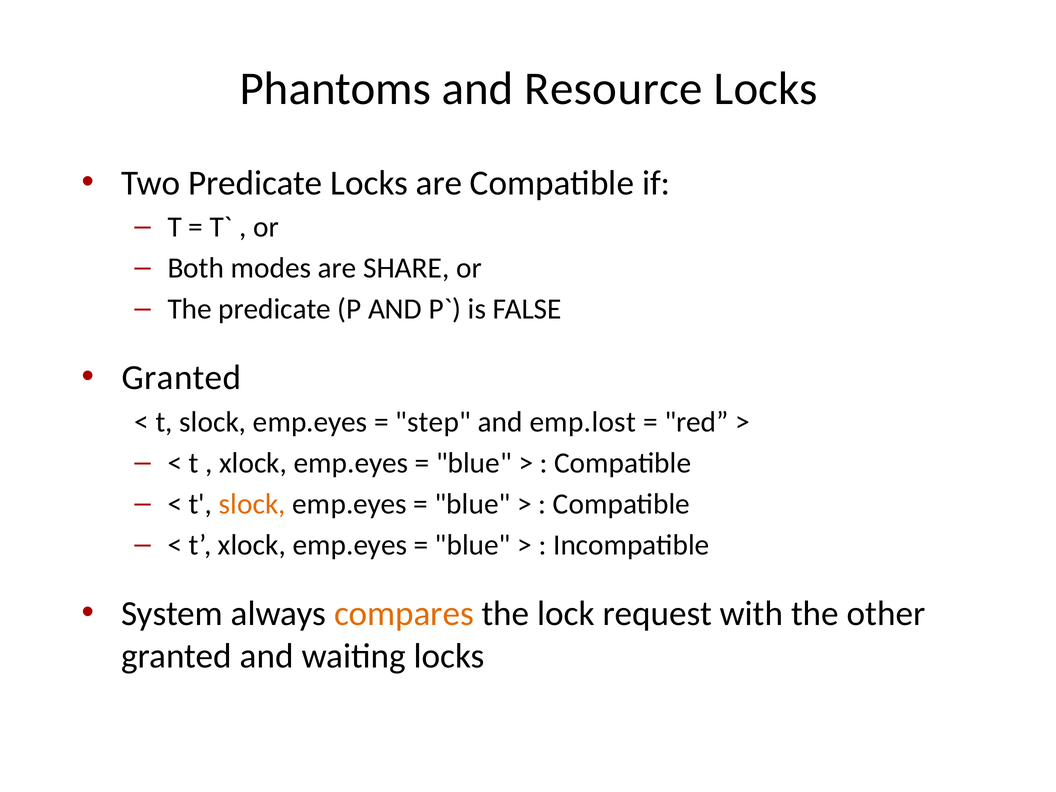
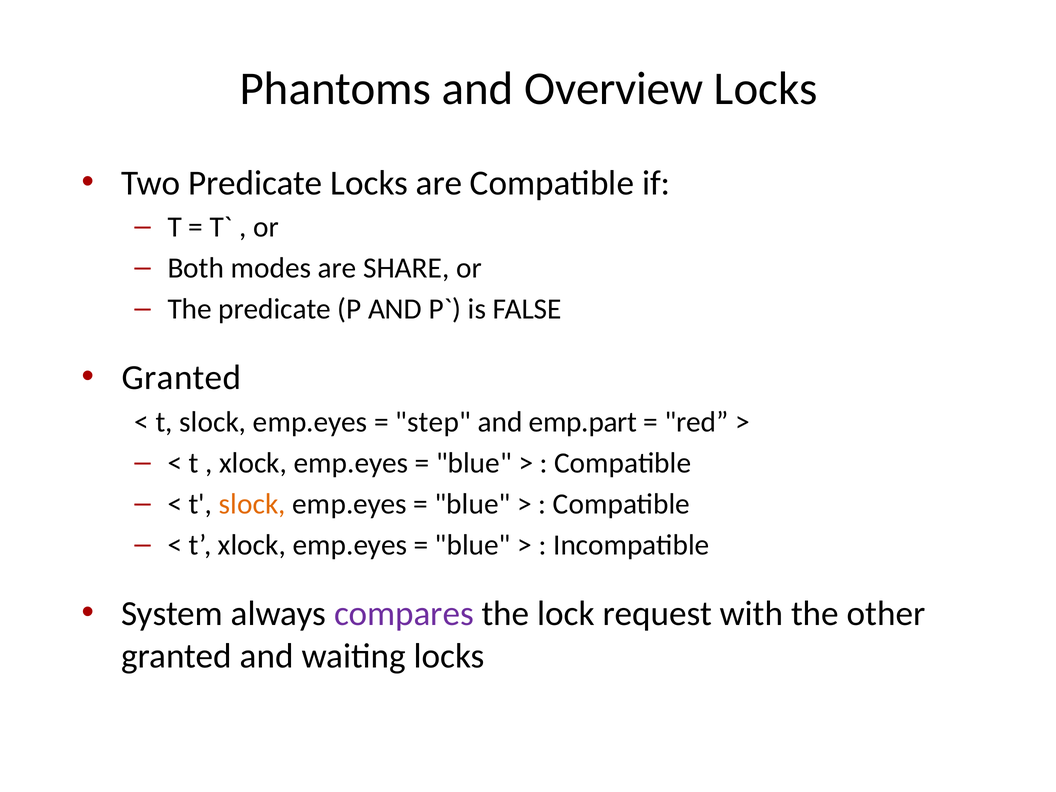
Resource: Resource -> Overview
emp.lost: emp.lost -> emp.part
compares colour: orange -> purple
